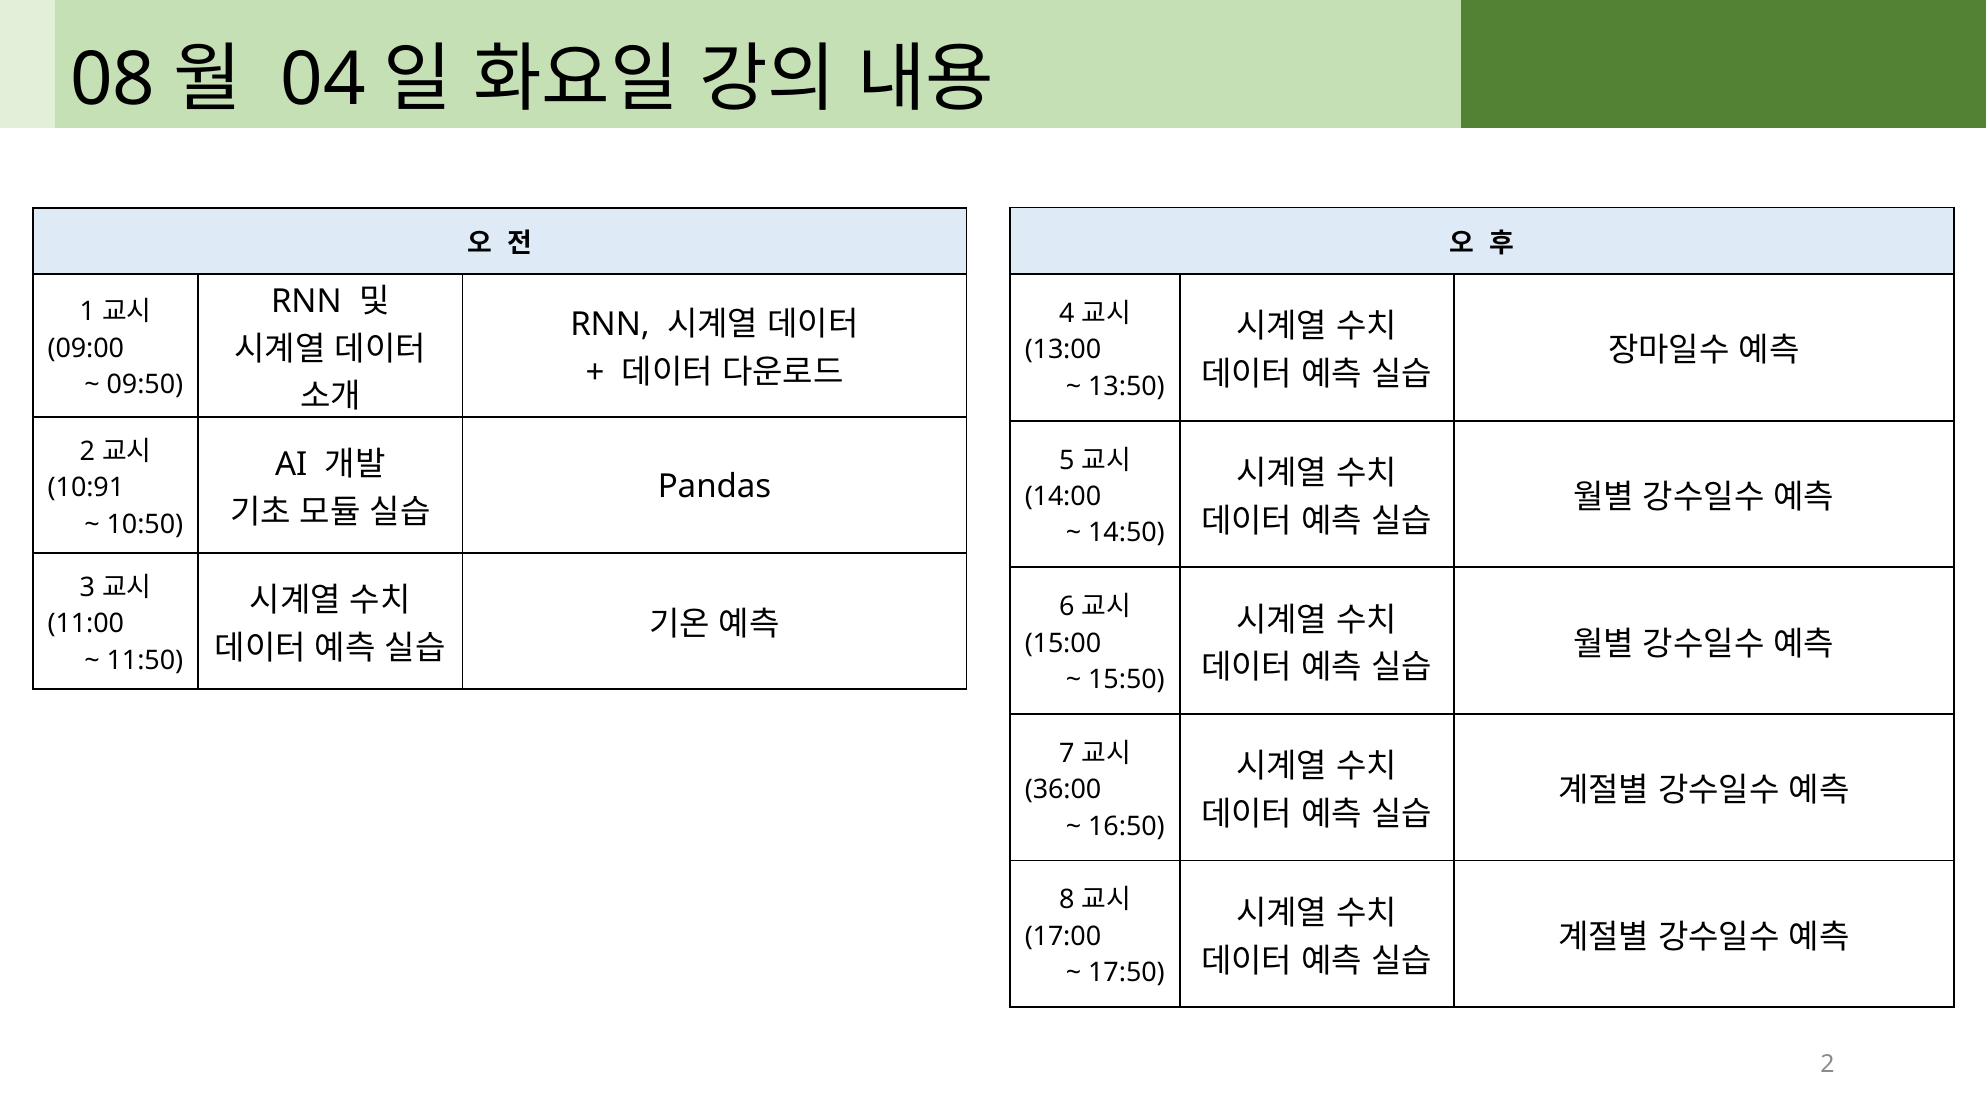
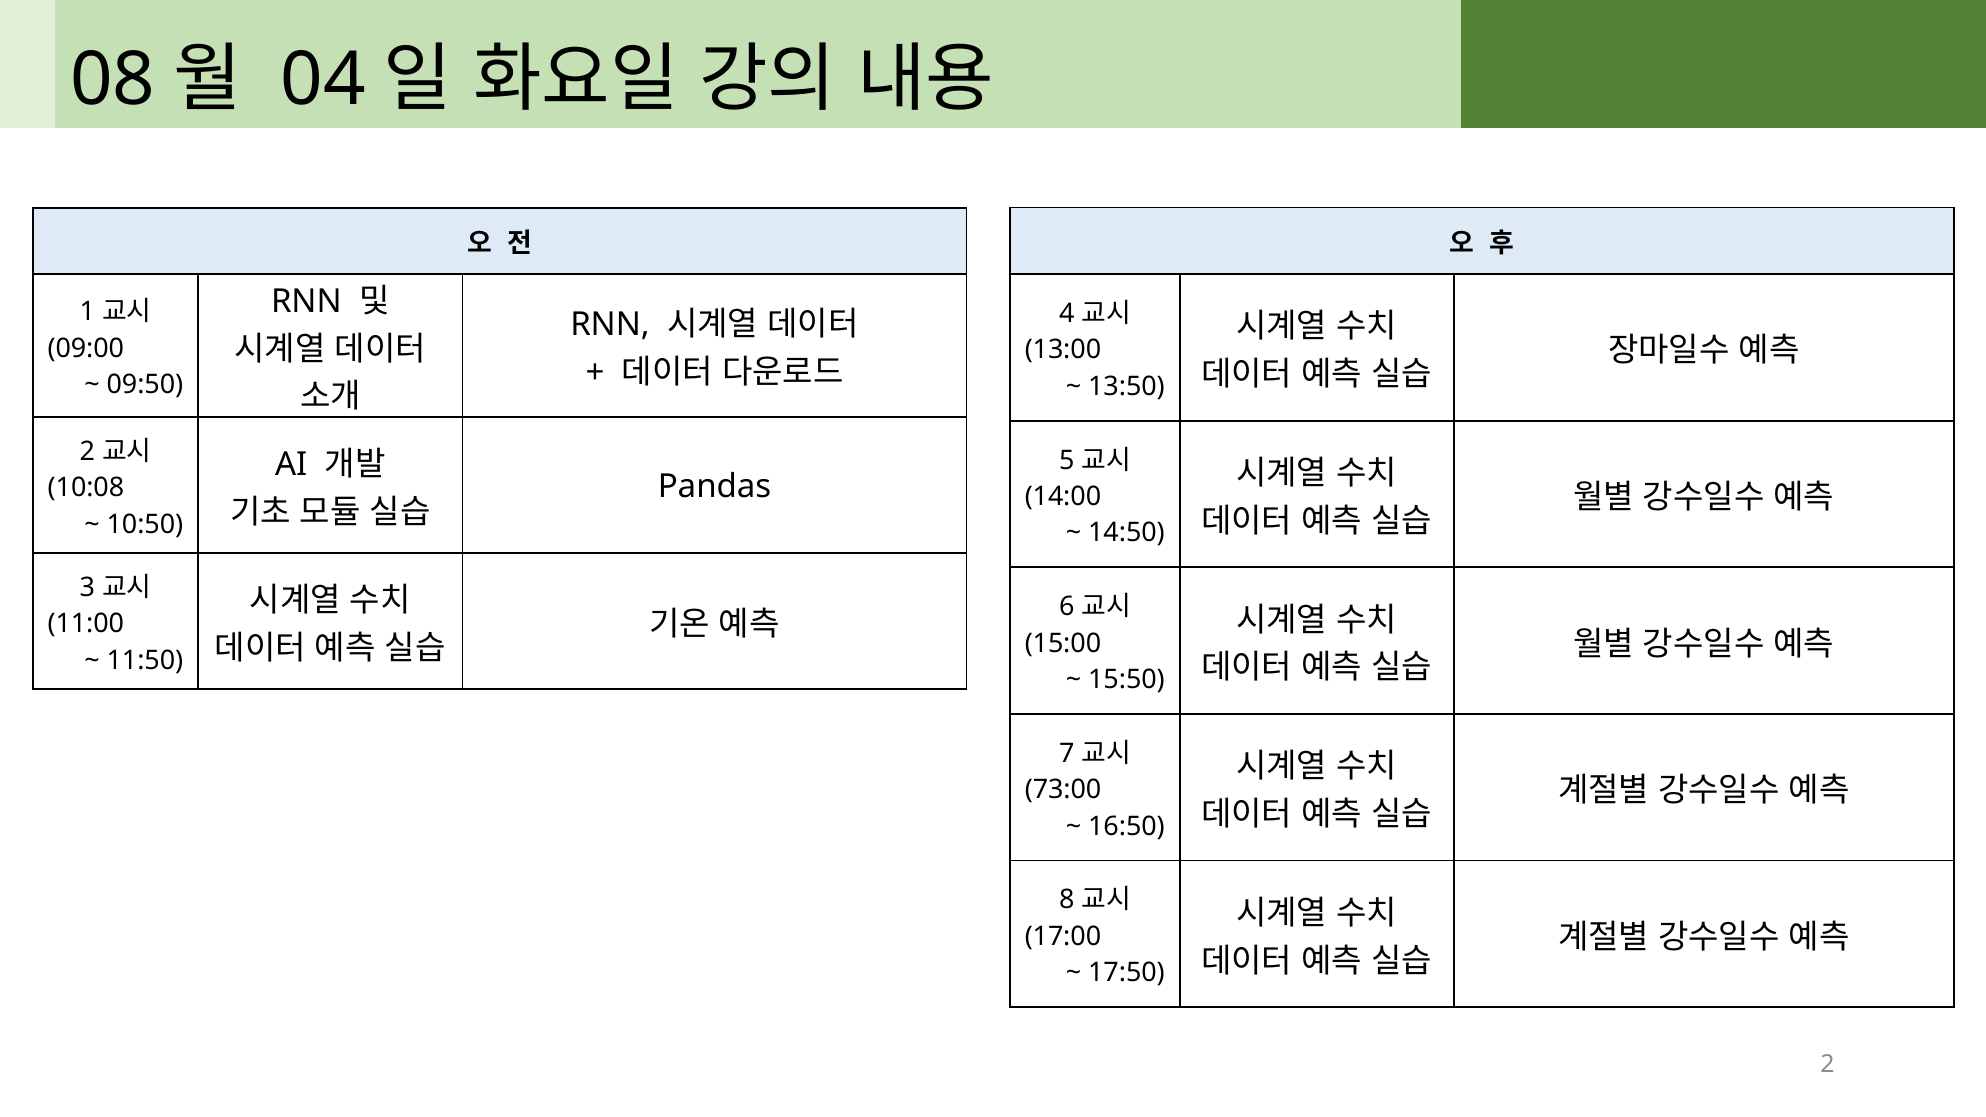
10:91: 10:91 -> 10:08
36:00: 36:00 -> 73:00
